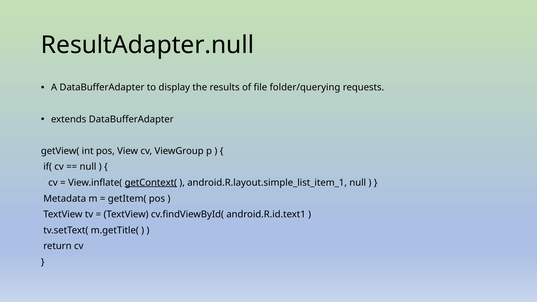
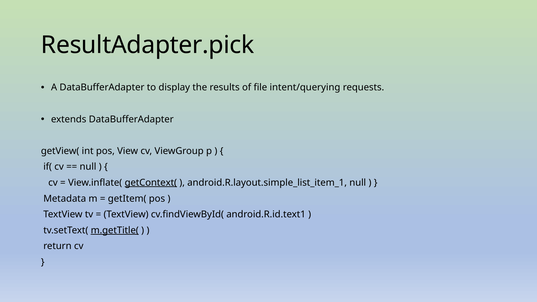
ResultAdapter.null: ResultAdapter.null -> ResultAdapter.pick
folder/querying: folder/querying -> intent/querying
m.getTitle( underline: none -> present
